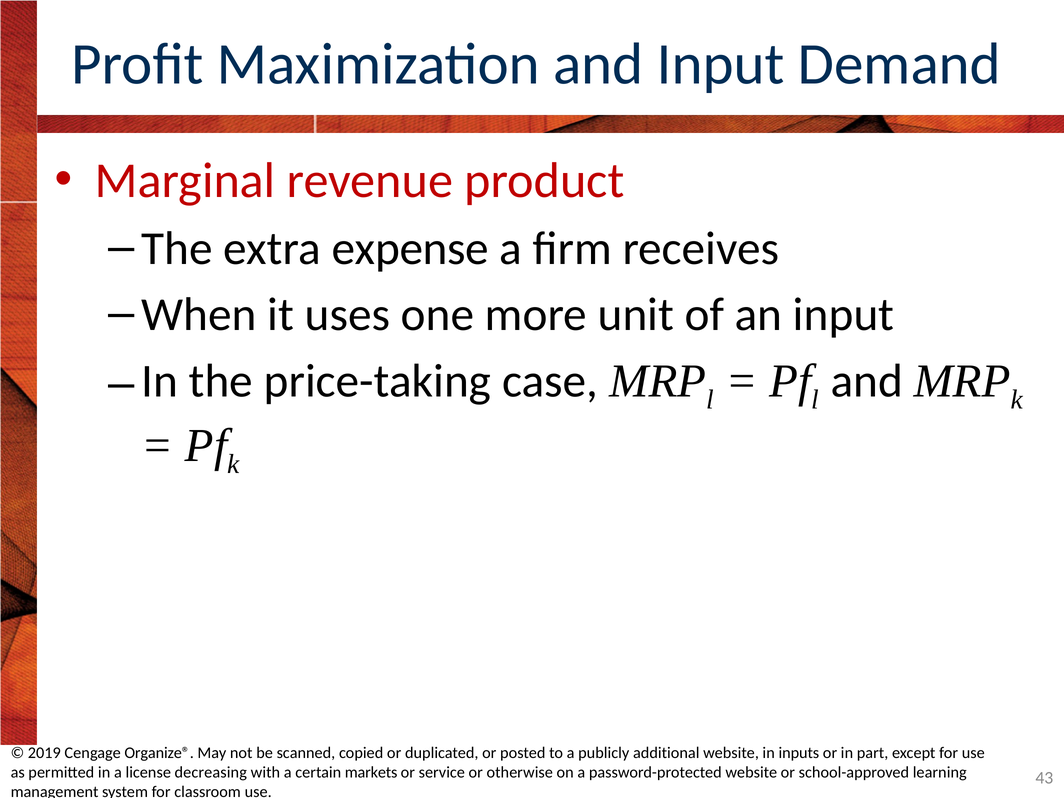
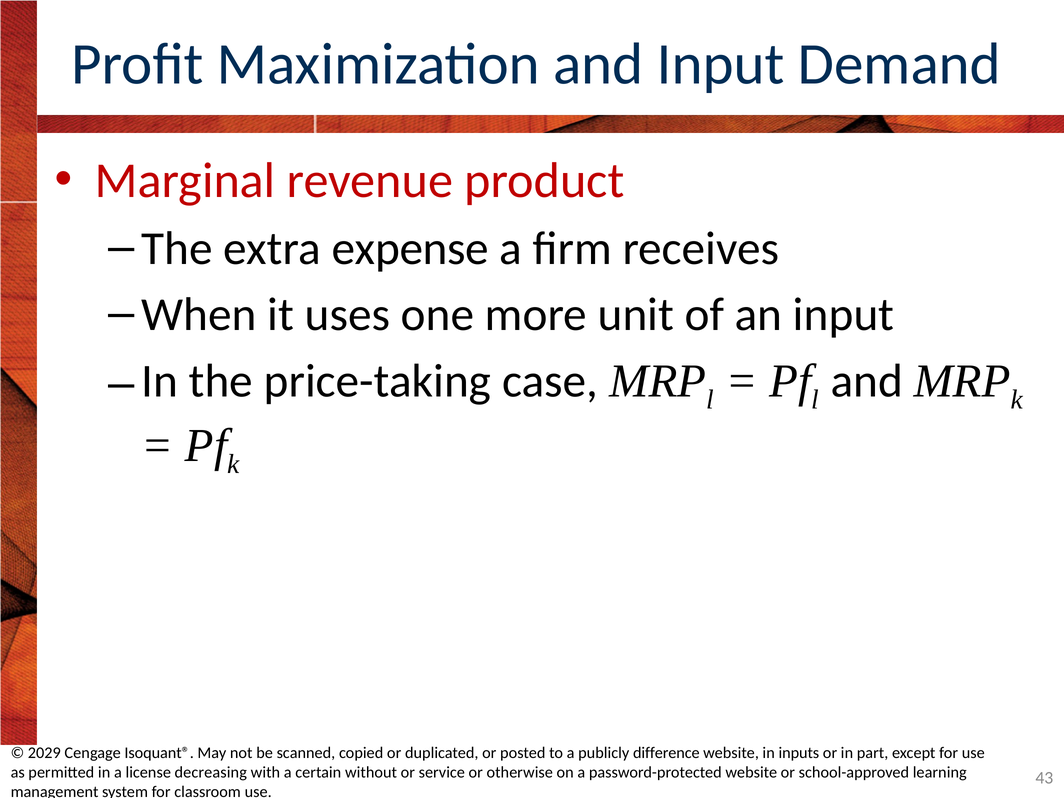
2019: 2019 -> 2029
Organize®: Organize® -> Isoquant®
additional: additional -> difference
markets: markets -> without
